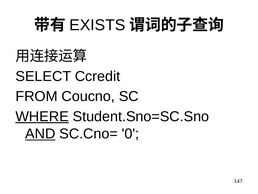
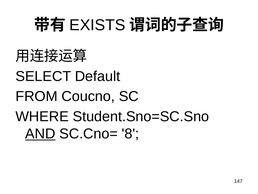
Ccredit: Ccredit -> Default
WHERE underline: present -> none
0: 0 -> 8
